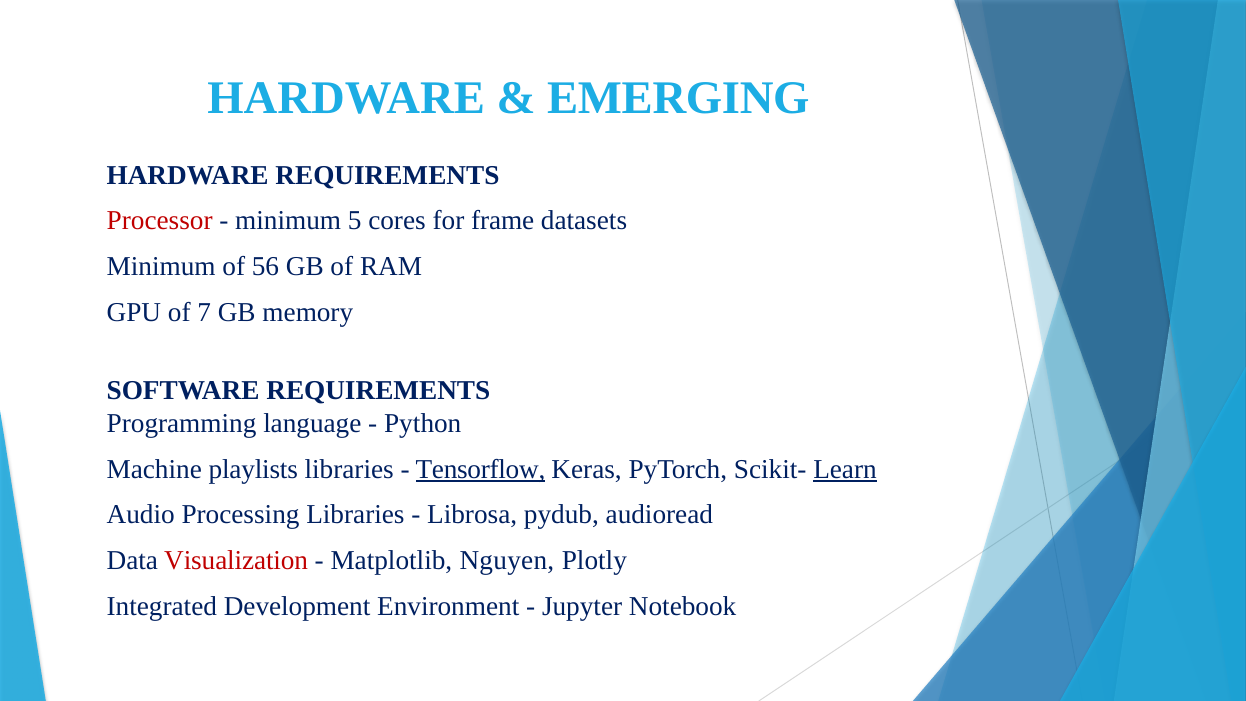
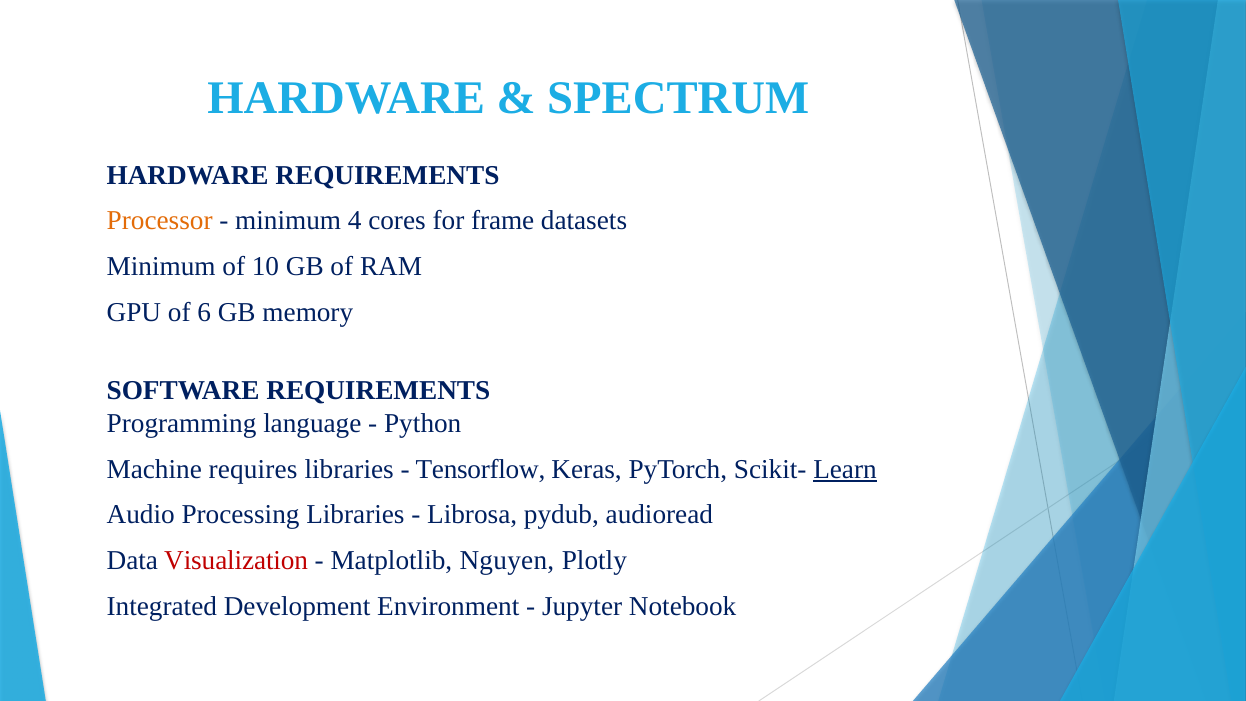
EMERGING: EMERGING -> SPECTRUM
Processor colour: red -> orange
5: 5 -> 4
56: 56 -> 10
7: 7 -> 6
playlists: playlists -> requires
Tensorflow underline: present -> none
